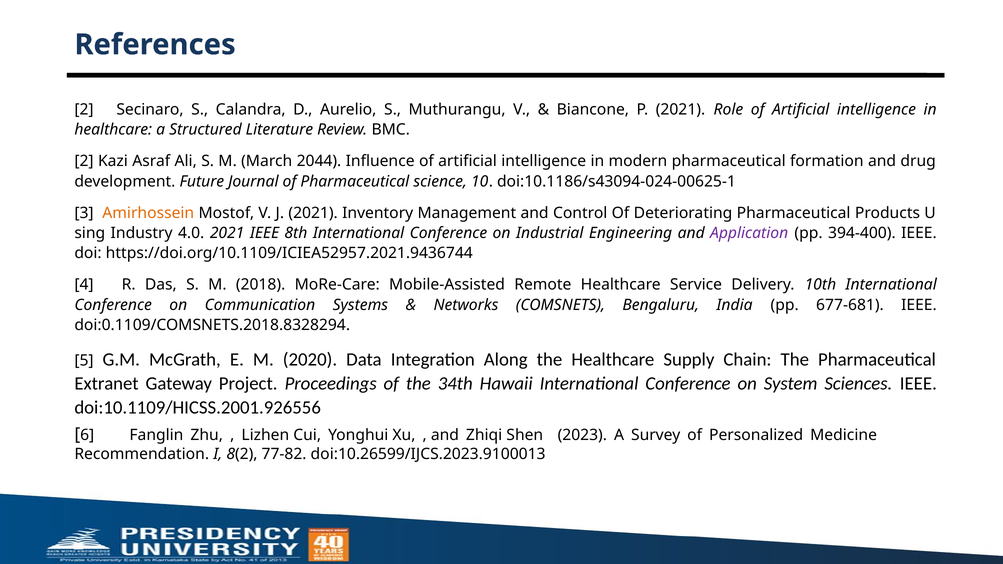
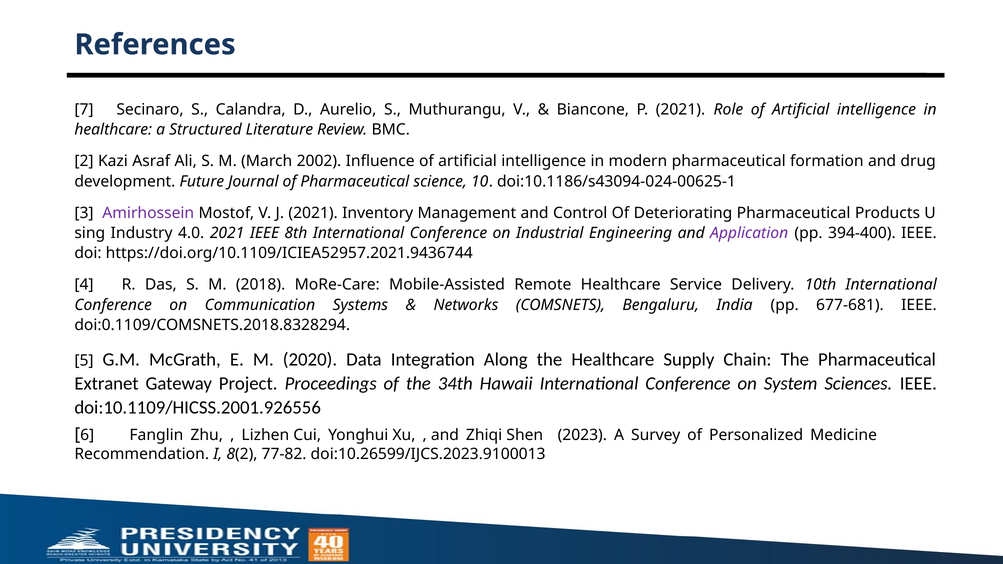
2 at (84, 110): 2 -> 7
2044: 2044 -> 2002
Amirhossein colour: orange -> purple
